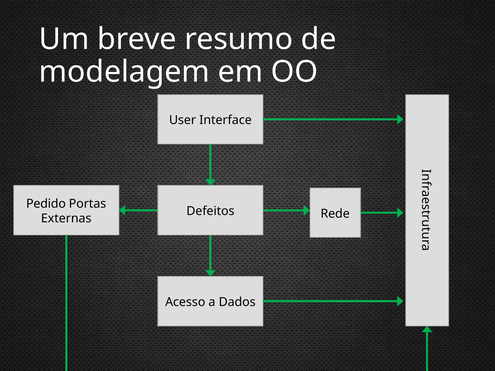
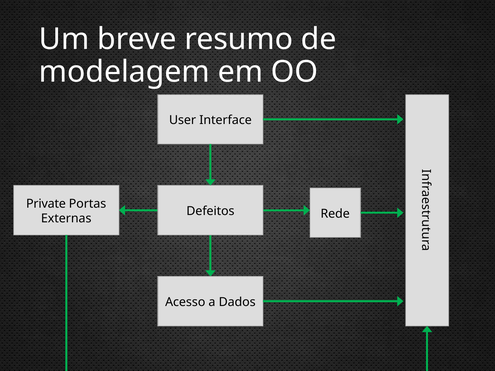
Pedido: Pedido -> Private
